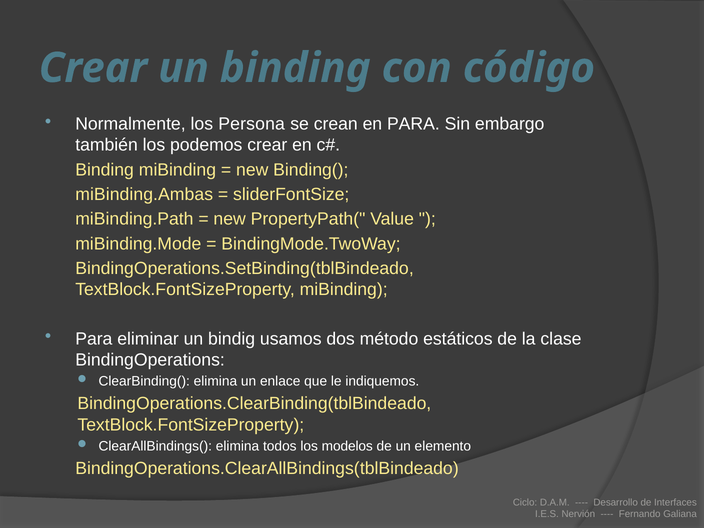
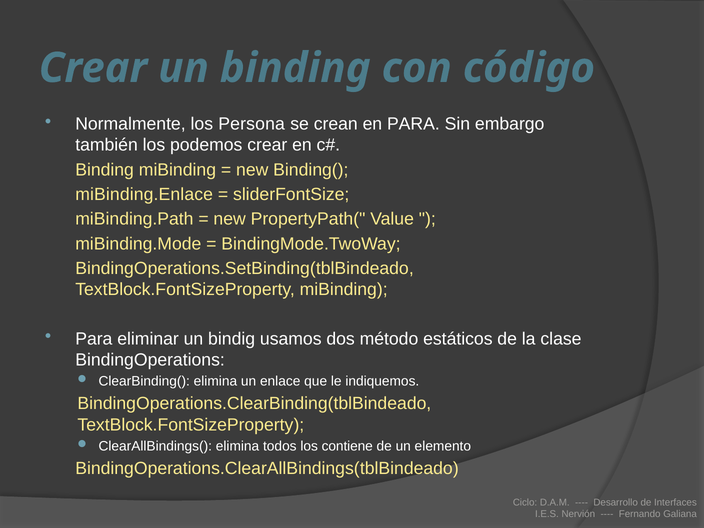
miBinding.Ambas: miBinding.Ambas -> miBinding.Enlace
modelos: modelos -> contiene
